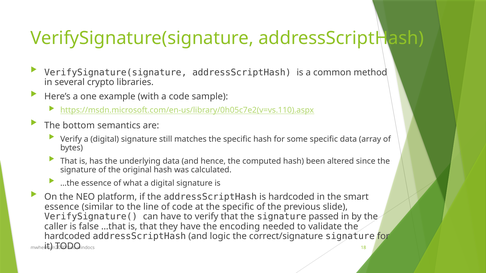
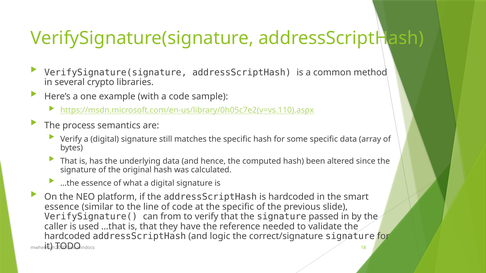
bottom: bottom -> process
can have: have -> from
false: false -> used
encoding: encoding -> reference
